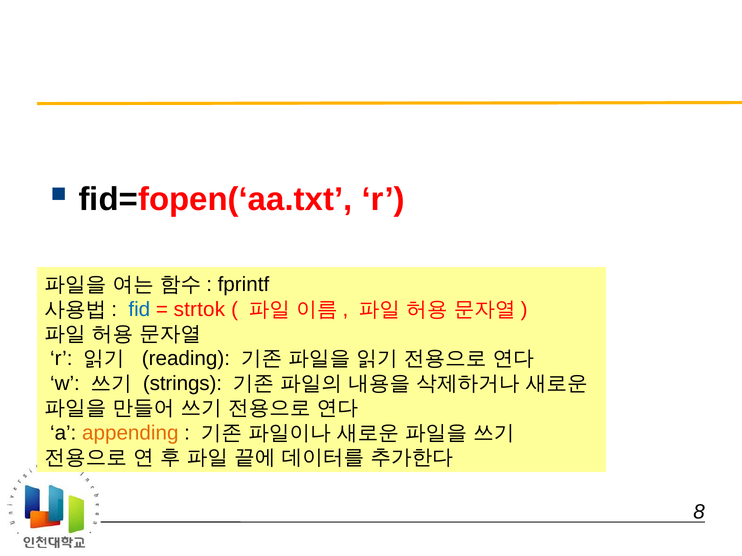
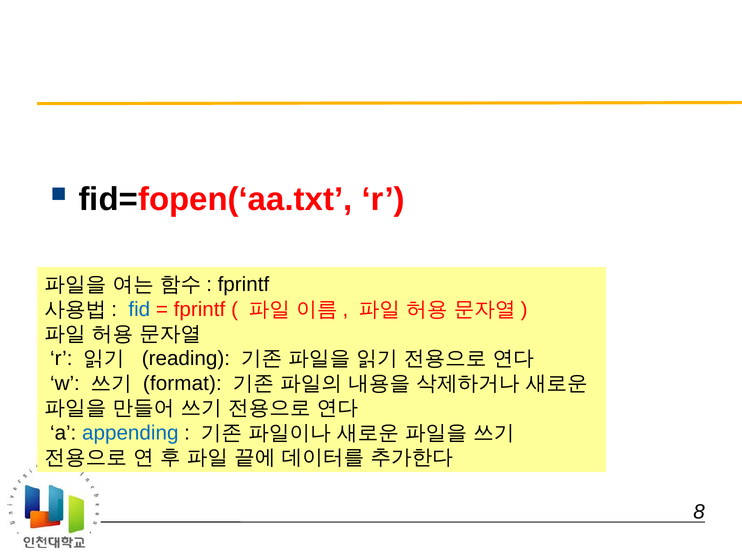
strtok at (199, 309): strtok -> fprintf
strings: strings -> format
appending colour: orange -> blue
